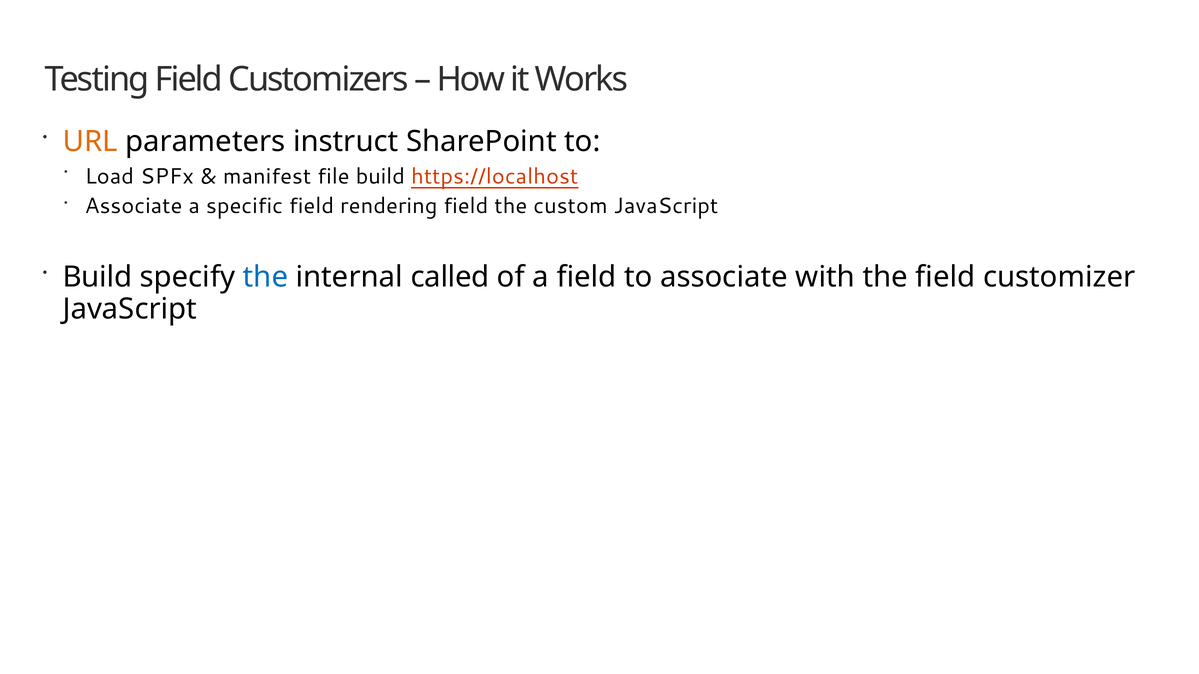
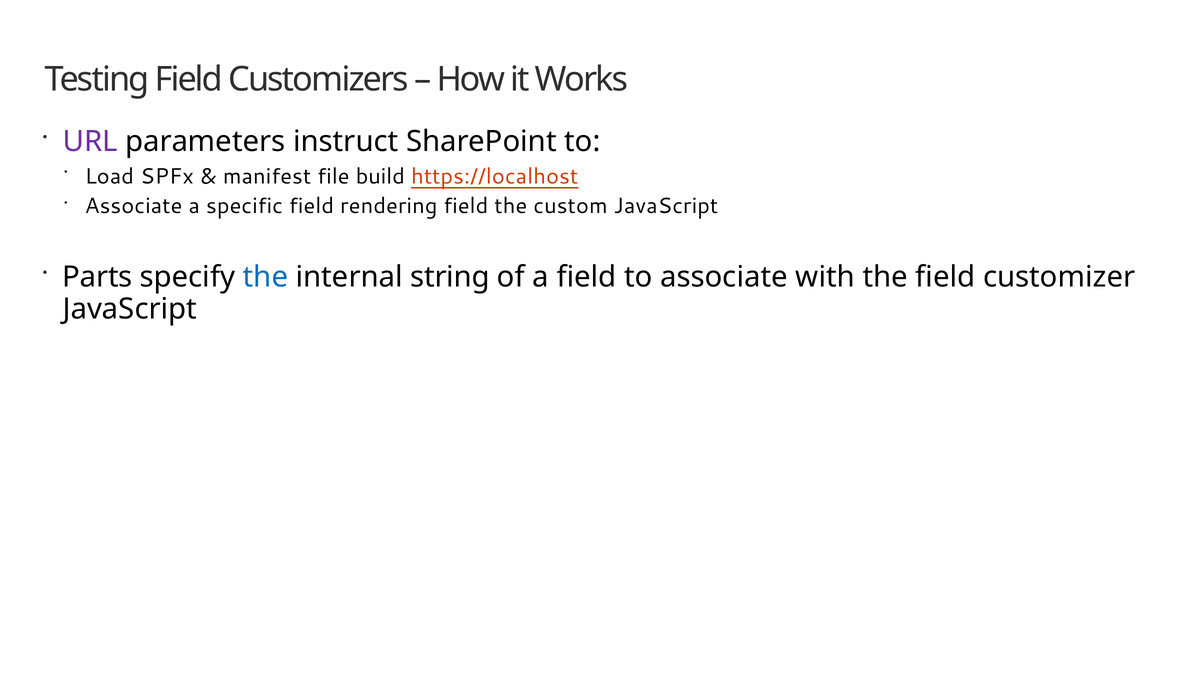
URL colour: orange -> purple
Build at (97, 277): Build -> Parts
called: called -> string
